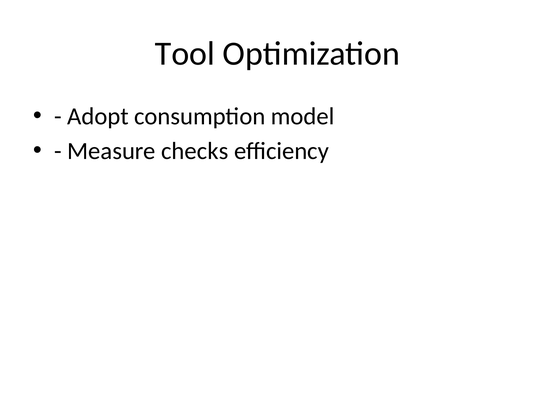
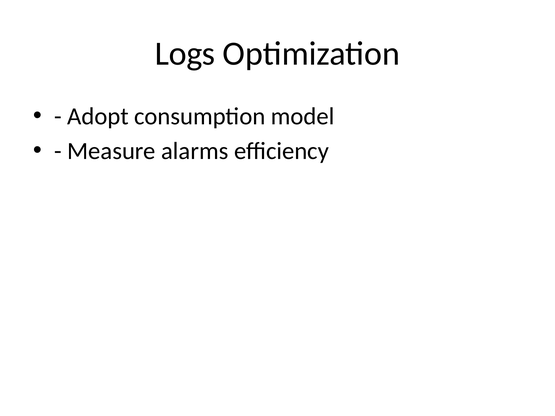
Tool: Tool -> Logs
checks: checks -> alarms
